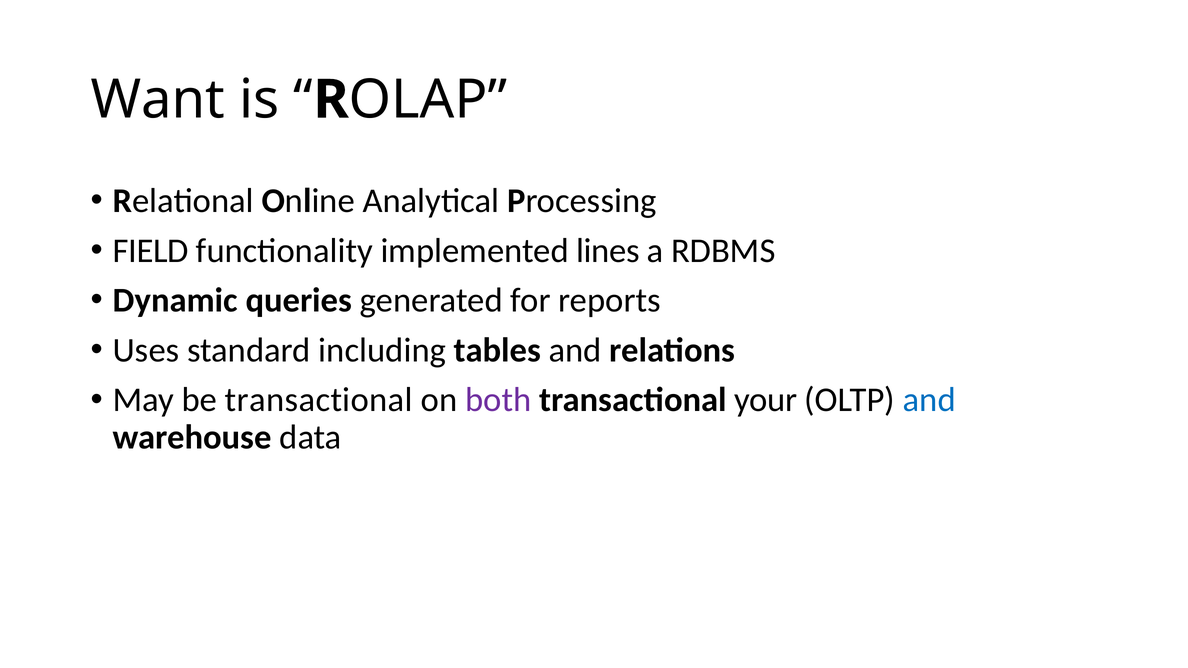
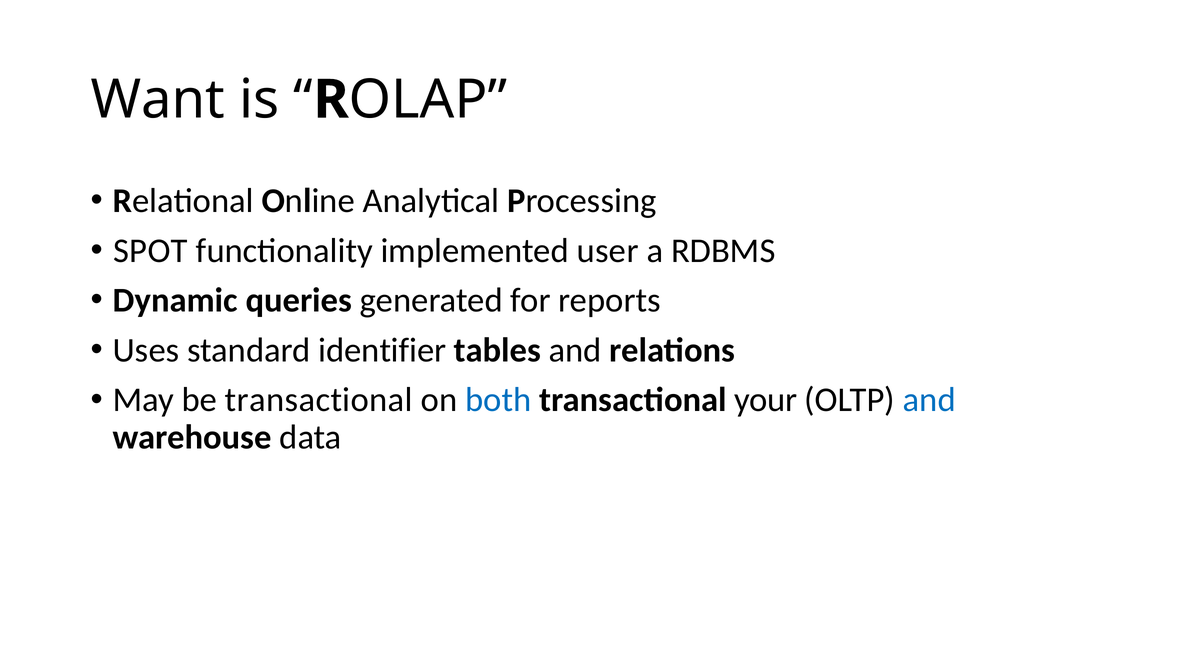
FIELD: FIELD -> SPOT
lines: lines -> user
including: including -> identifier
both colour: purple -> blue
